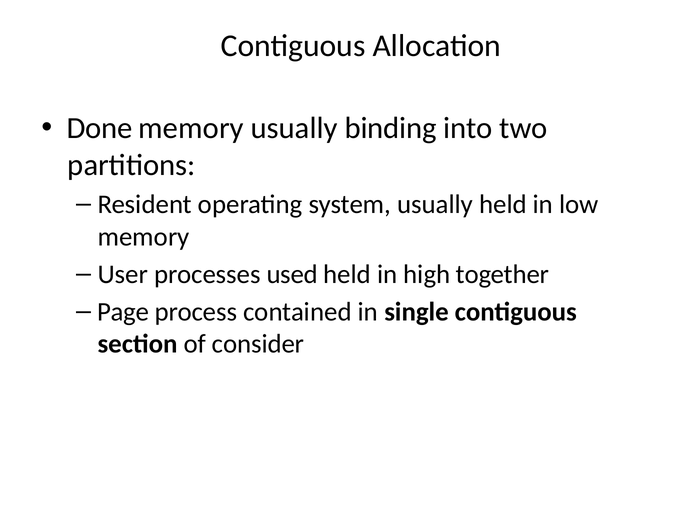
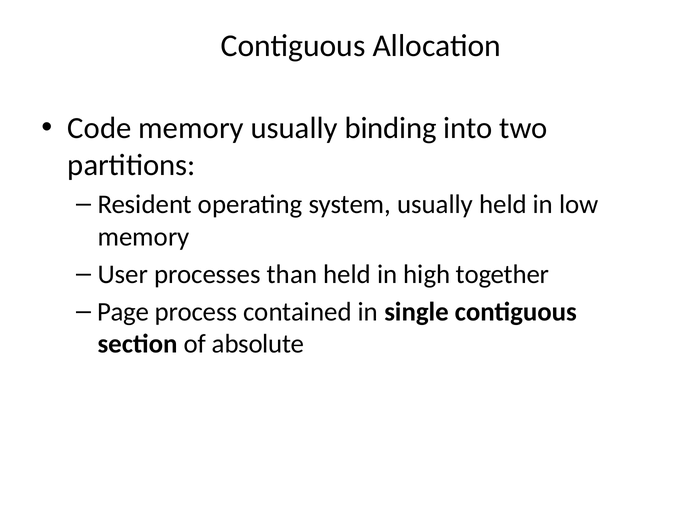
Done: Done -> Code
used: used -> than
consider: consider -> absolute
